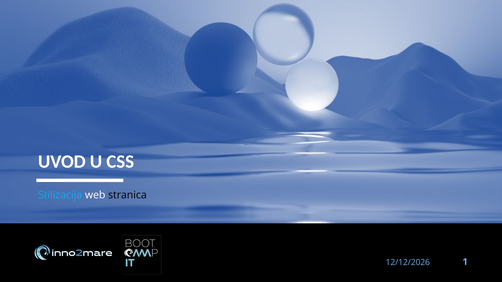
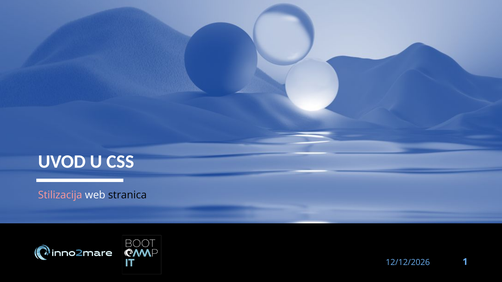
Stilizacija colour: light blue -> pink
